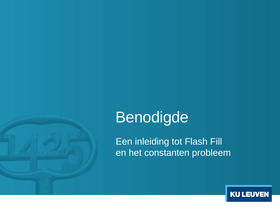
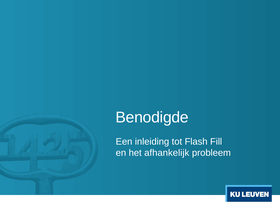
constanten: constanten -> afhankelijk
